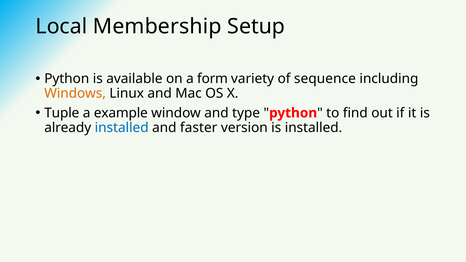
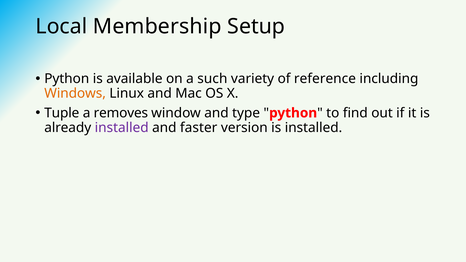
form: form -> such
sequence: sequence -> reference
example: example -> removes
installed at (122, 128) colour: blue -> purple
